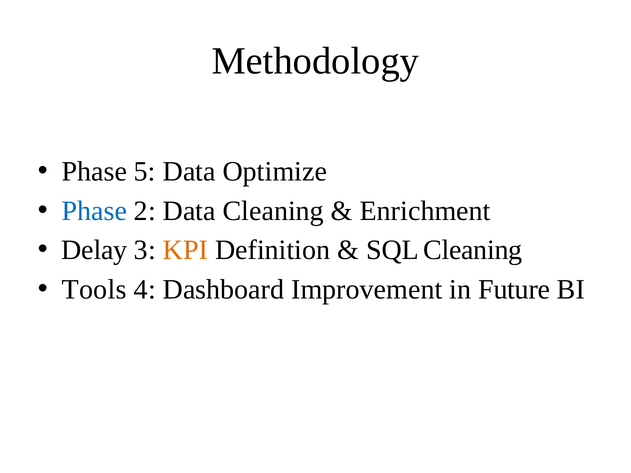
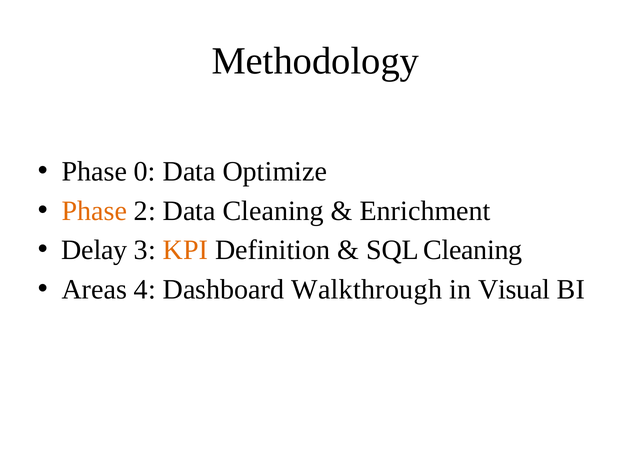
5: 5 -> 0
Phase at (94, 211) colour: blue -> orange
Tools: Tools -> Areas
Improvement: Improvement -> Walkthrough
Future: Future -> Visual
